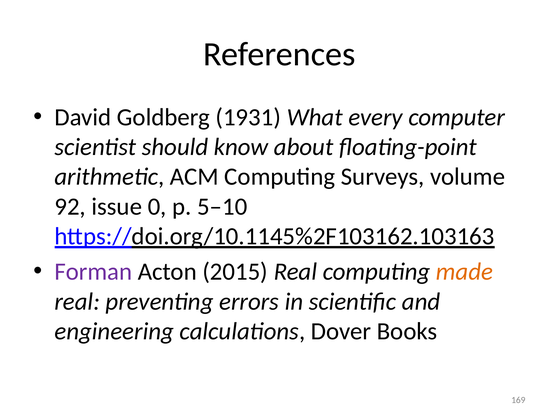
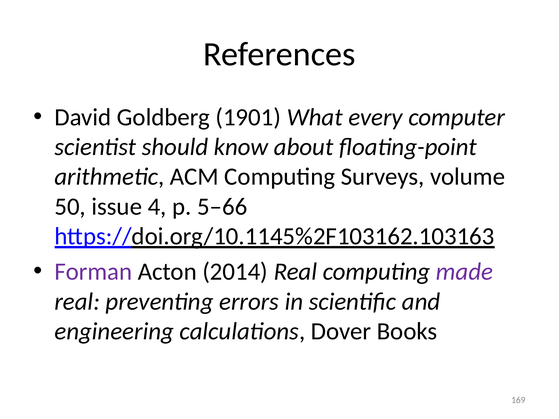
1931: 1931 -> 1901
92: 92 -> 50
0: 0 -> 4
5‒10: 5‒10 -> 5‒66
2015: 2015 -> 2014
made colour: orange -> purple
